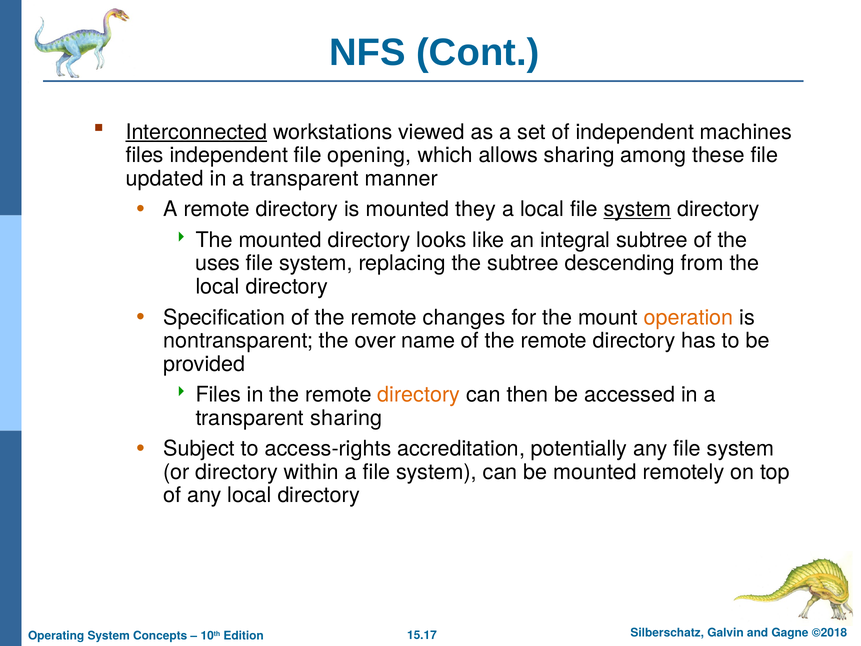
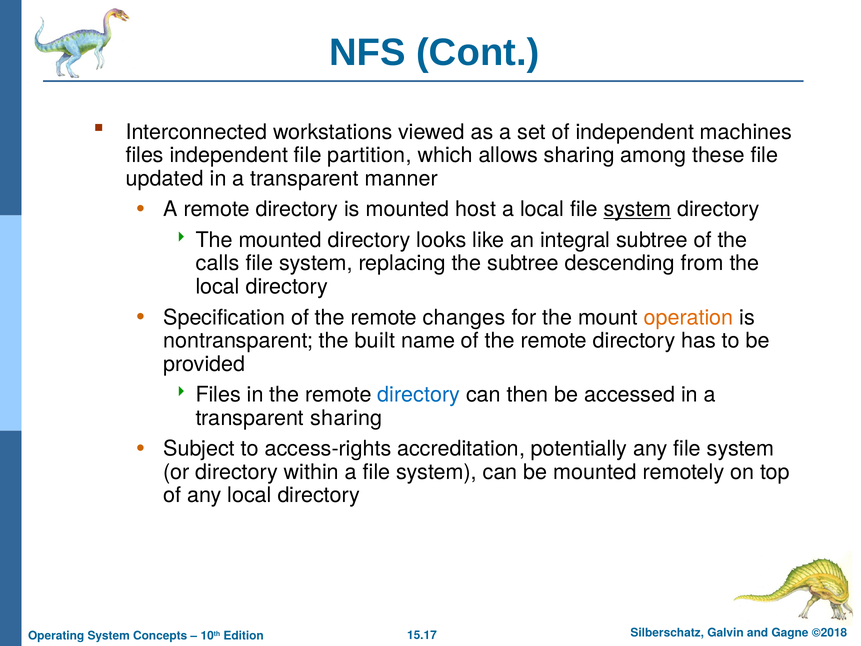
Interconnected underline: present -> none
opening: opening -> partition
they: they -> host
uses: uses -> calls
over: over -> built
directory at (419, 395) colour: orange -> blue
